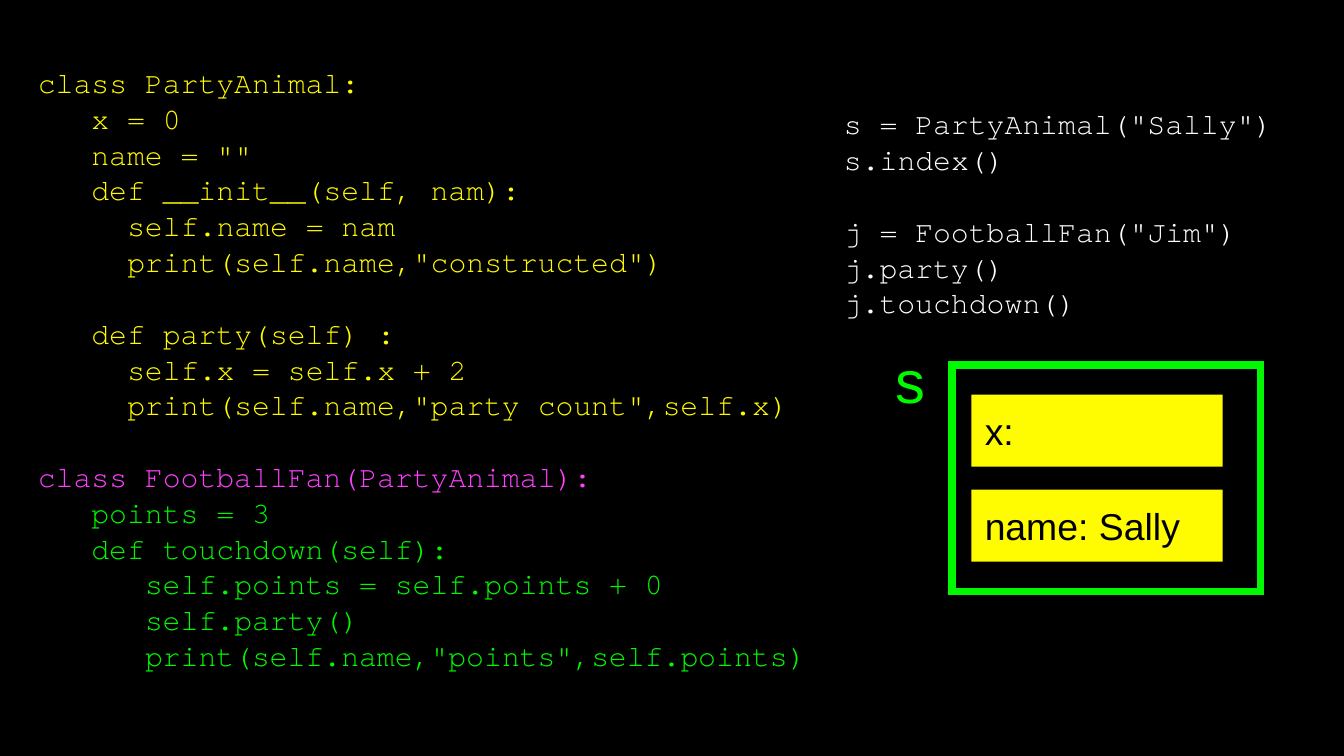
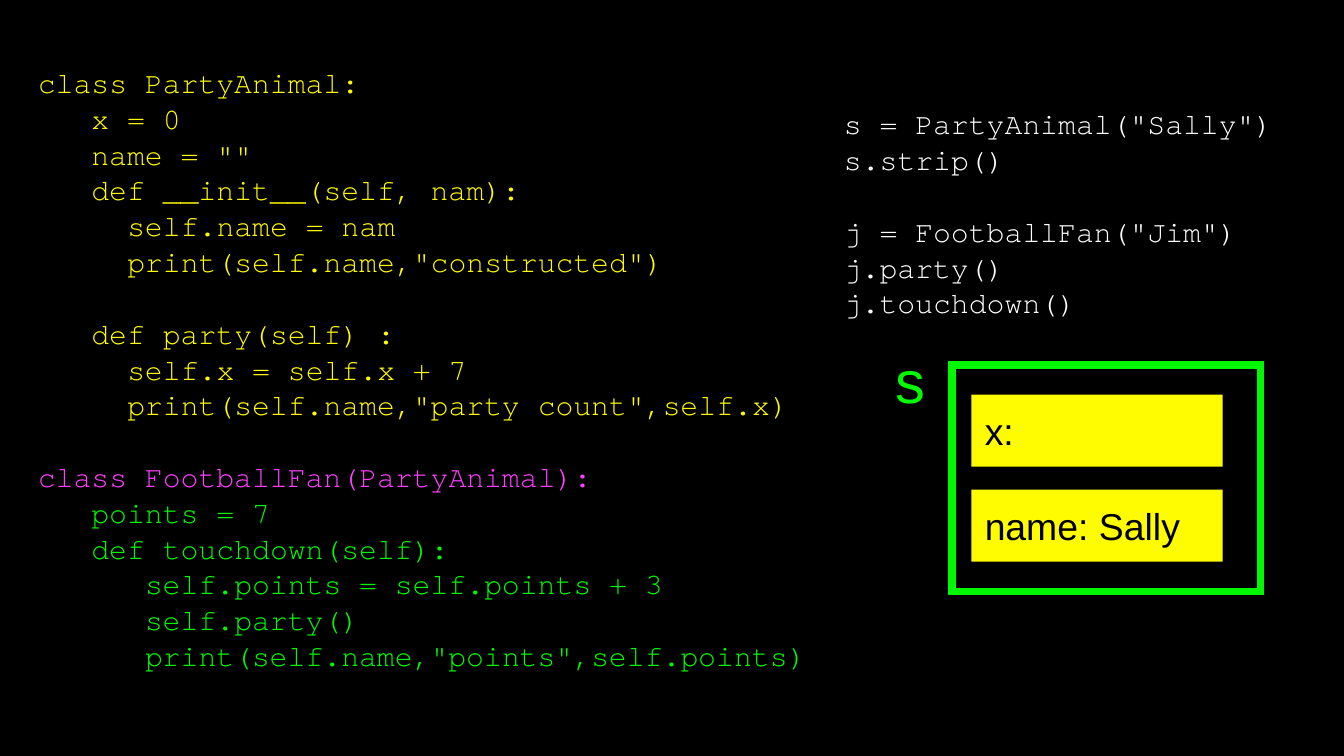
s.index(: s.index( -> s.strip(
2 at (458, 370): 2 -> 7
3 at (261, 514): 3 -> 7
0 at (654, 585): 0 -> 3
